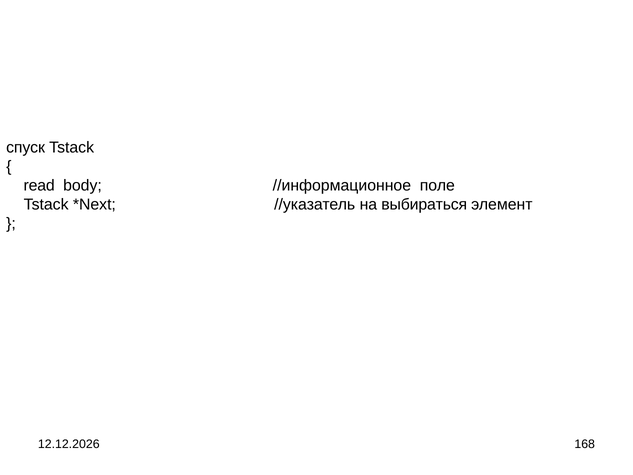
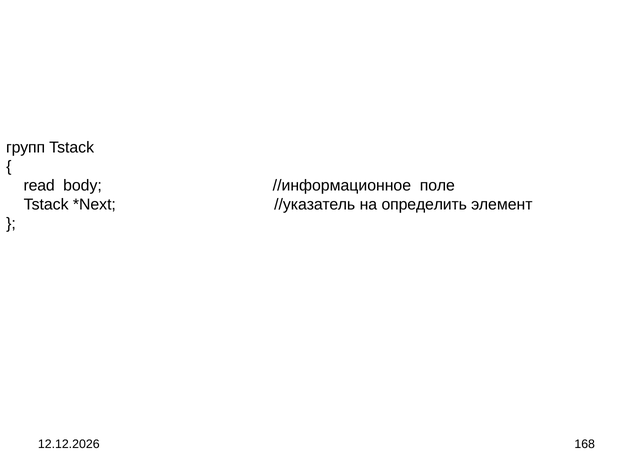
спуск: спуск -> групп
выбираться: выбираться -> определить
